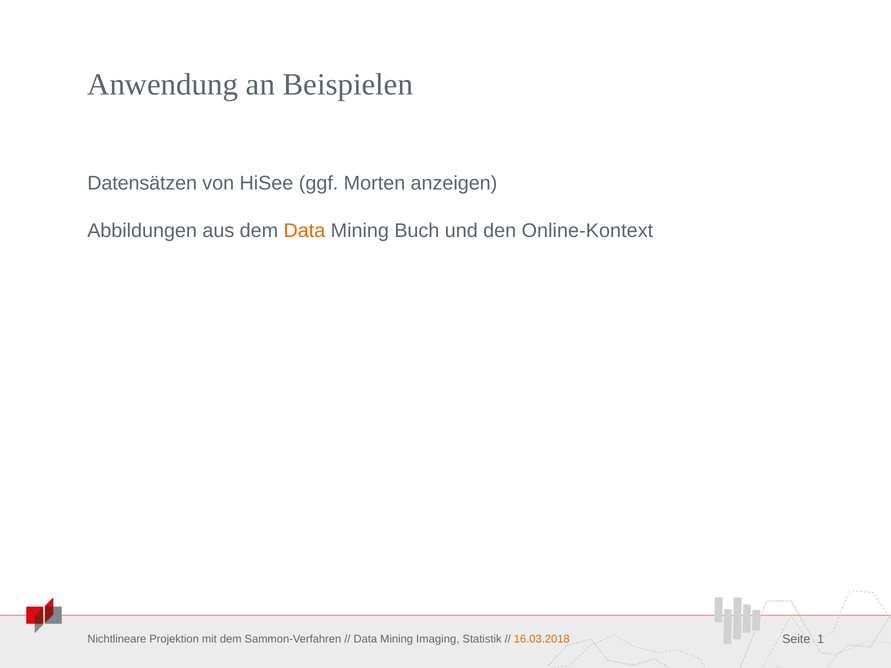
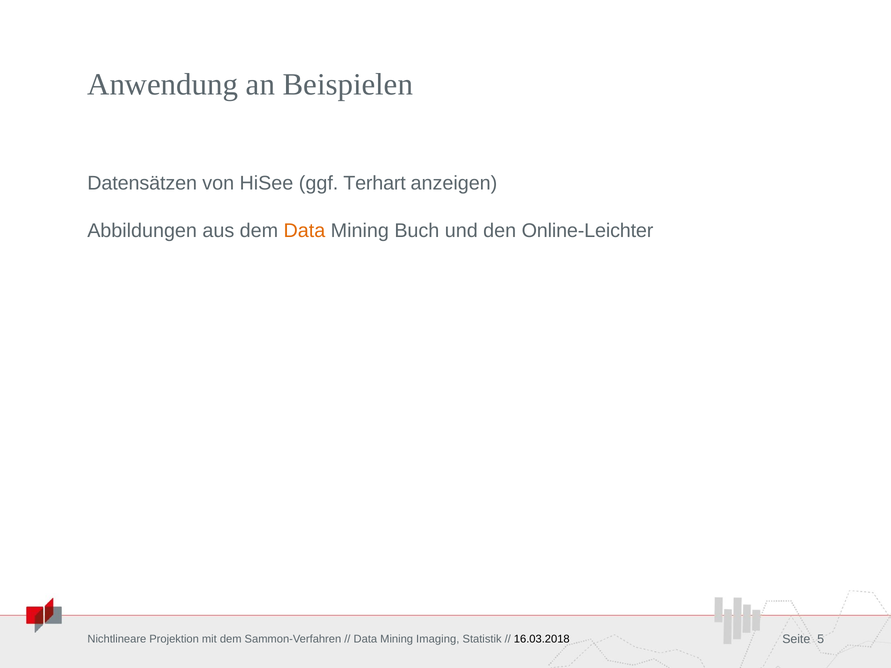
Morten: Morten -> Terhart
Online-Kontext: Online-Kontext -> Online-Leichter
1: 1 -> 5
16.03.2018 colour: orange -> black
